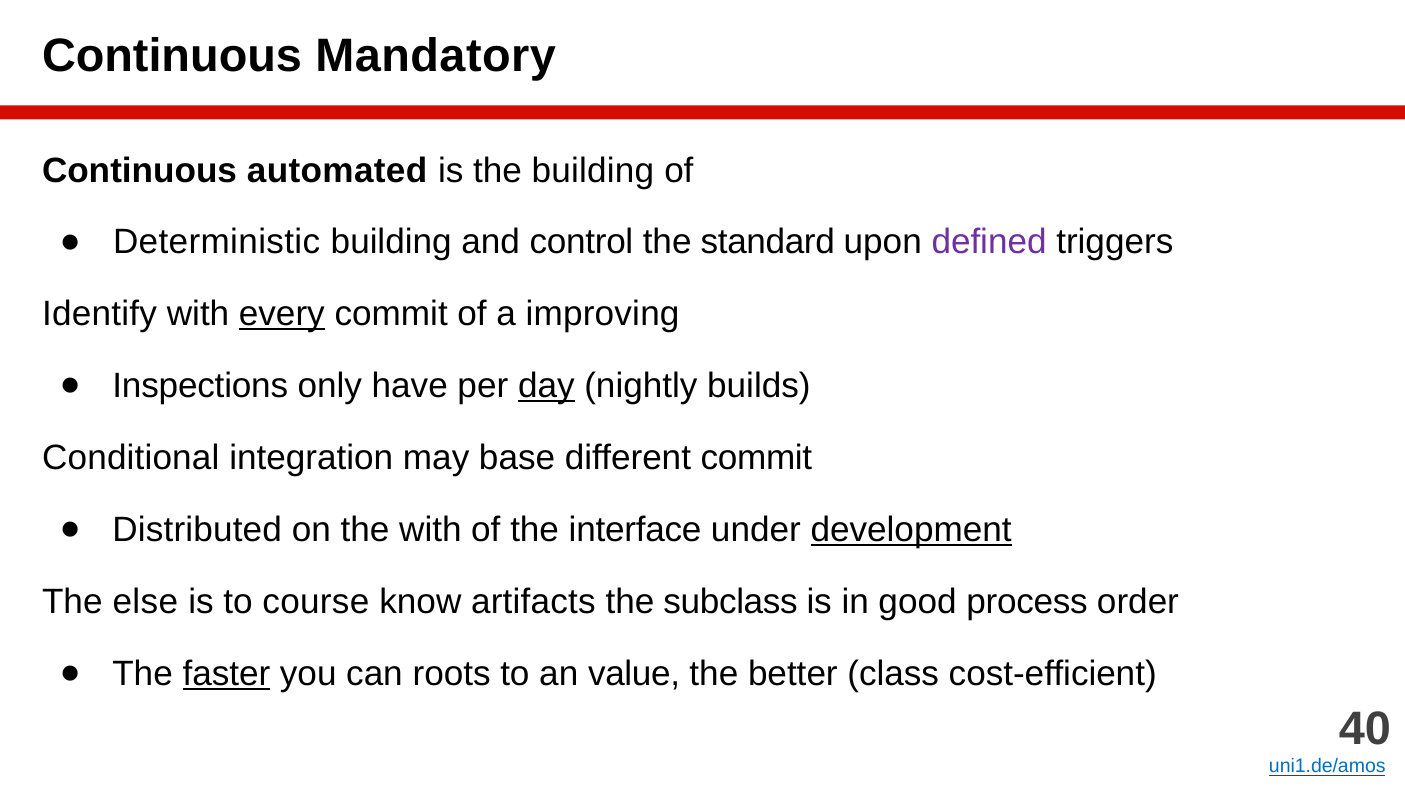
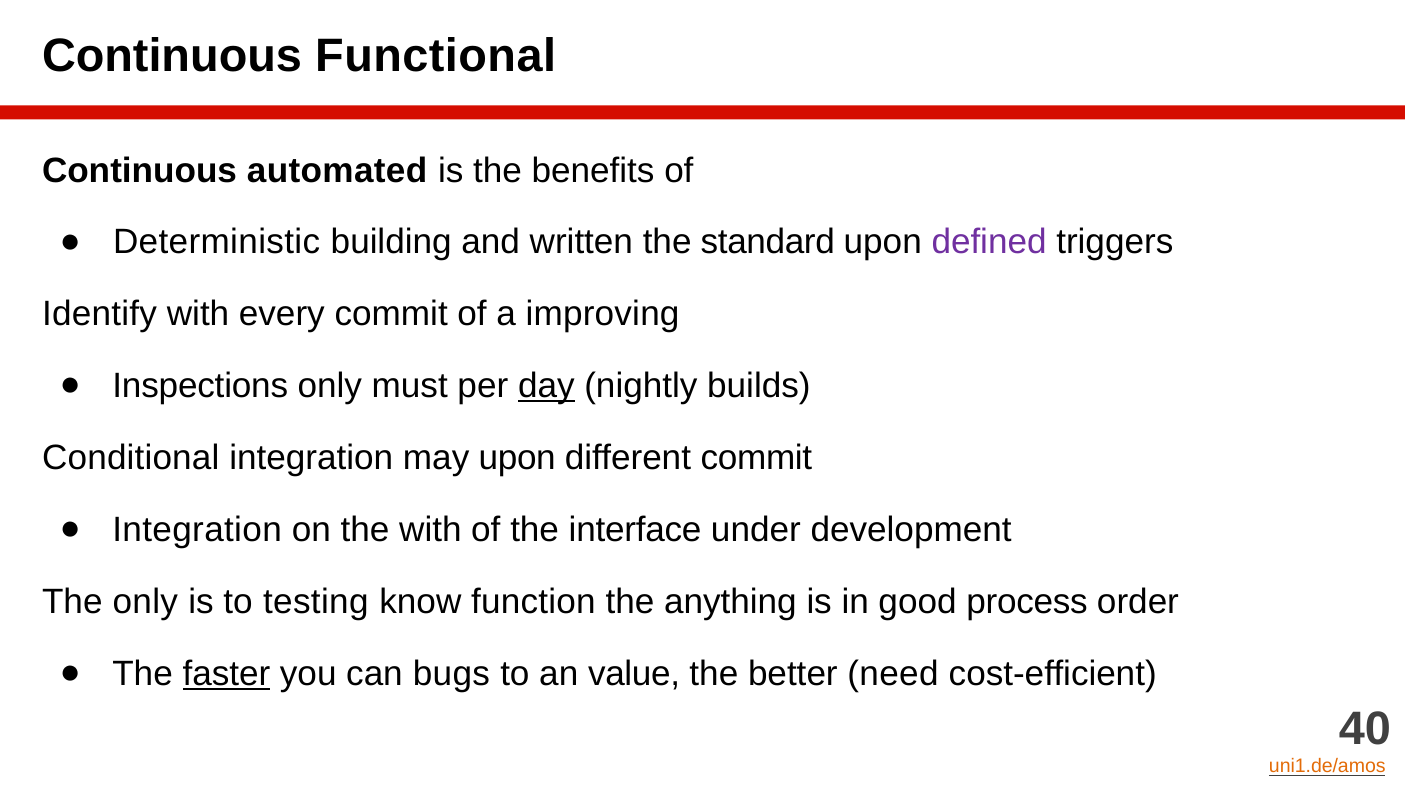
Mandatory: Mandatory -> Functional
the building: building -> benefits
control: control -> written
every underline: present -> none
have: have -> must
may base: base -> upon
Distributed at (197, 530): Distributed -> Integration
development underline: present -> none
The else: else -> only
course: course -> testing
artifacts: artifacts -> function
subclass: subclass -> anything
roots: roots -> bugs
class: class -> need
uni1.de/amos colour: blue -> orange
